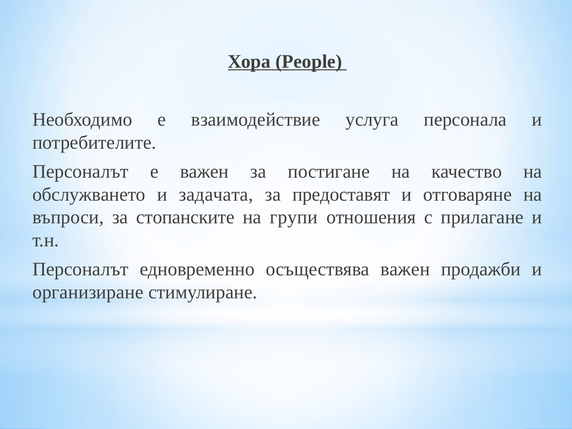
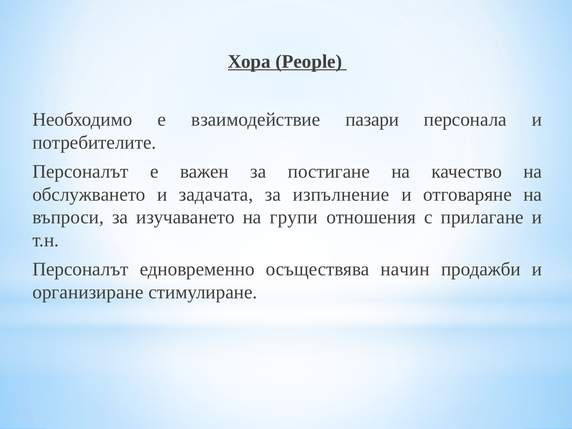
услуга: услуга -> пазари
предоставят: предоставят -> изпълнение
стопанските: стопанските -> изучаването
осъществява важен: важен -> начин
